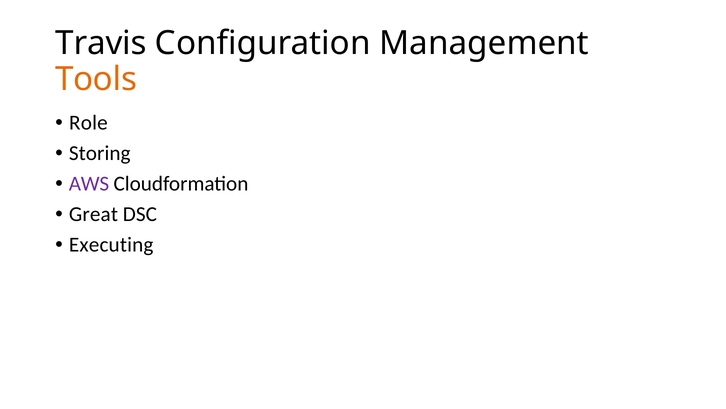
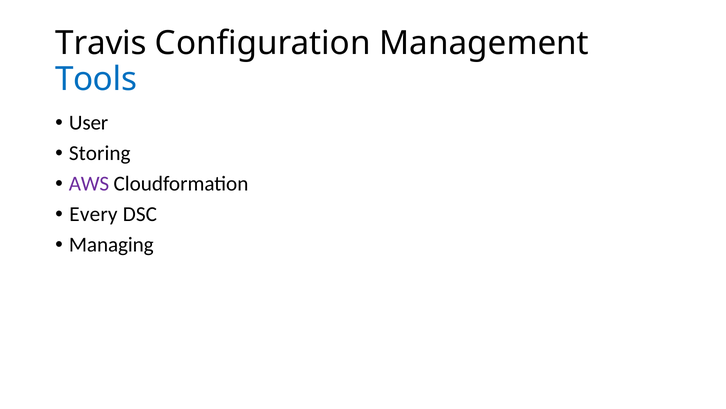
Tools colour: orange -> blue
Role: Role -> User
Great: Great -> Every
Executing: Executing -> Managing
